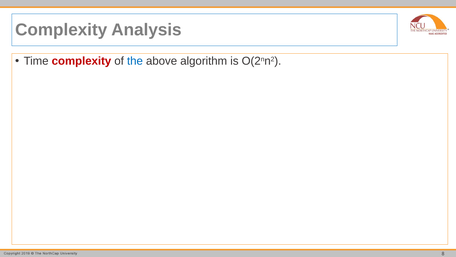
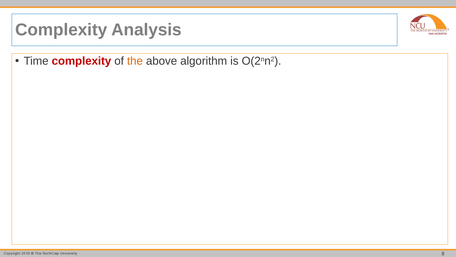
the colour: blue -> orange
